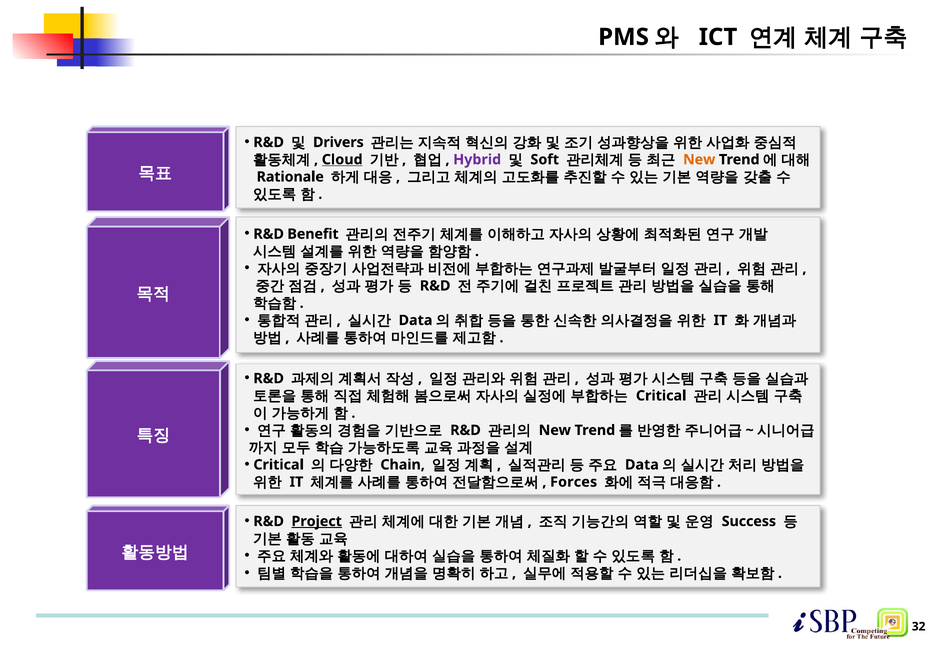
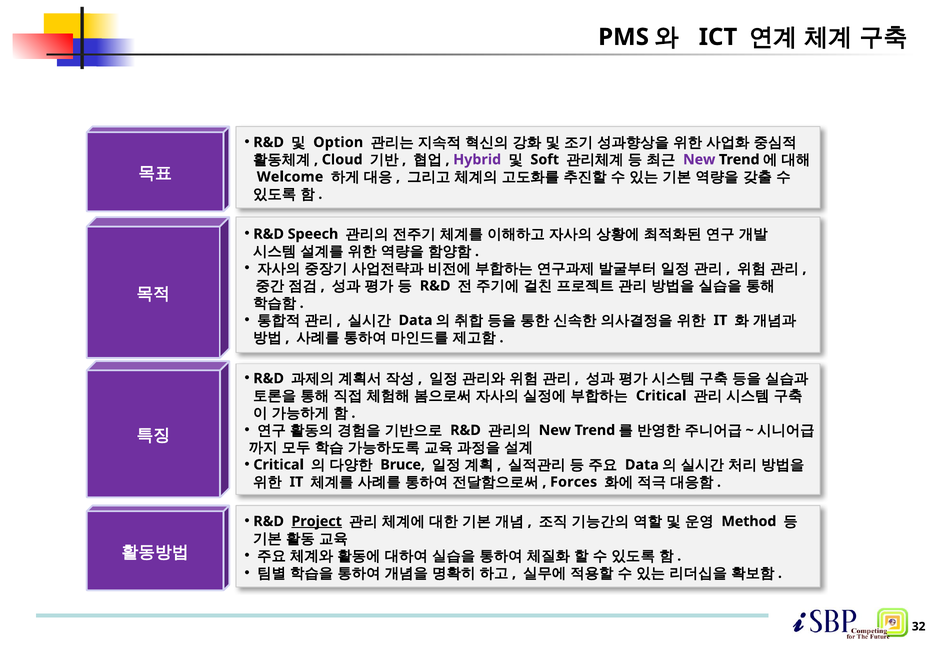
Drivers: Drivers -> Option
Cloud underline: present -> none
New at (699, 159) colour: orange -> purple
Rationale: Rationale -> Welcome
Benefit: Benefit -> Speech
Chain: Chain -> Bruce
Success: Success -> Method
